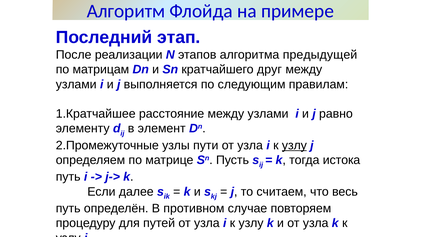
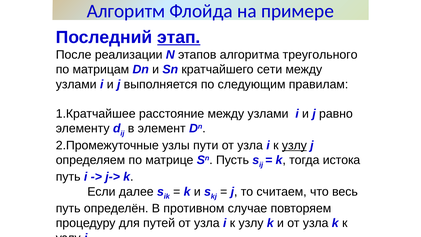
этап underline: none -> present
предыдущей: предыдущей -> треугольного
друг: друг -> сети
